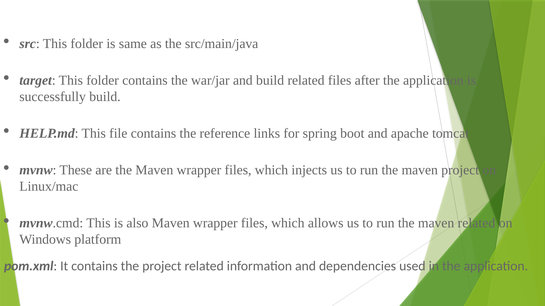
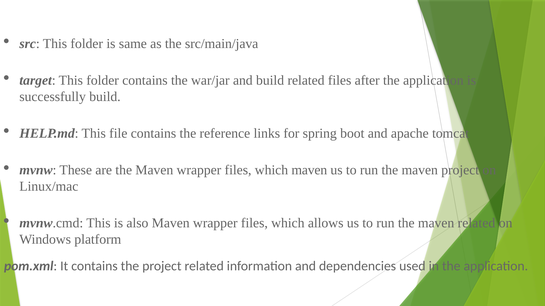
which injects: injects -> maven
